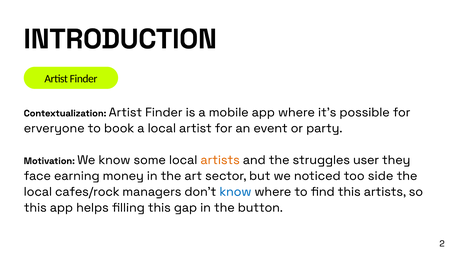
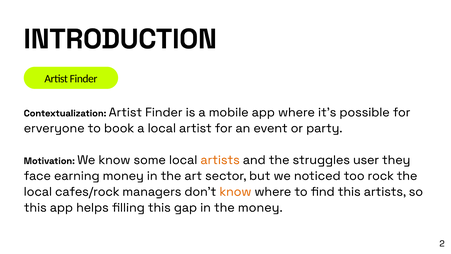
side: side -> rock
know at (235, 191) colour: blue -> orange
the button: button -> money
